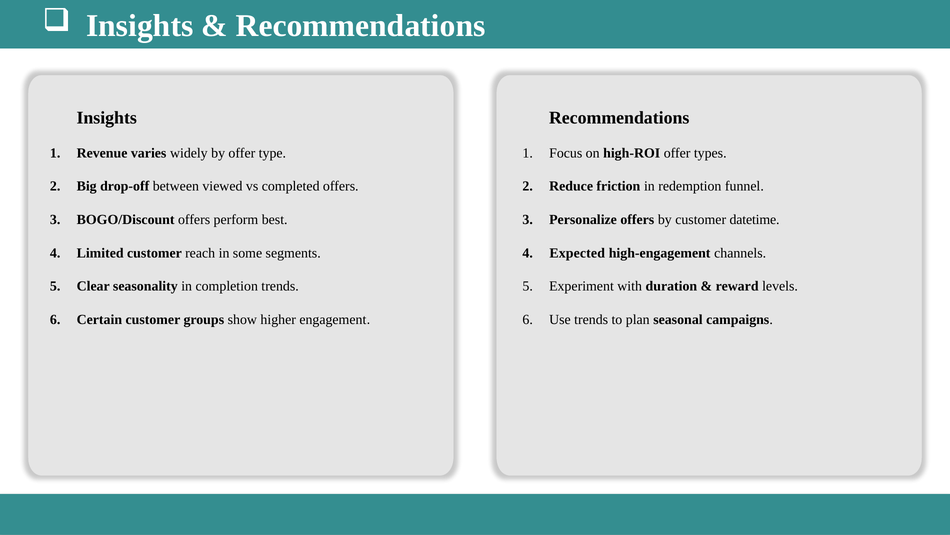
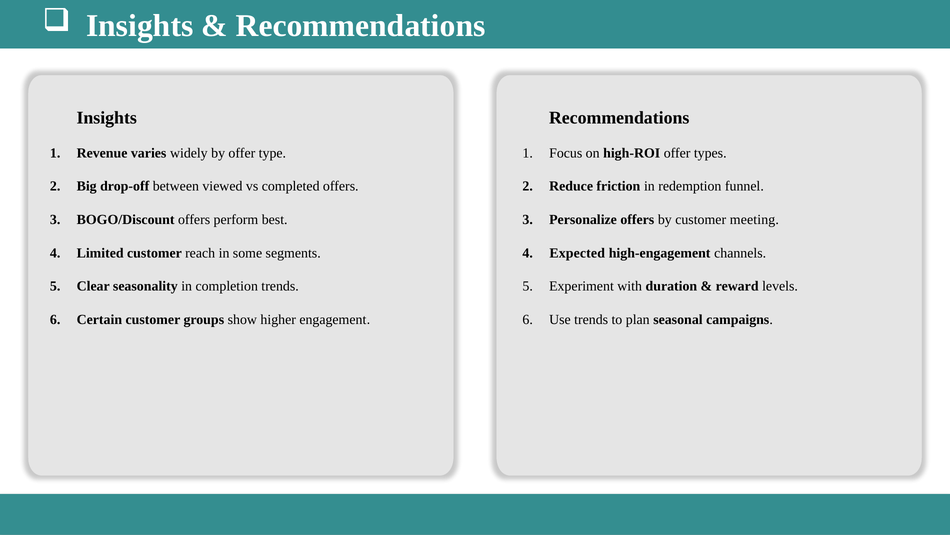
datetime: datetime -> meeting
